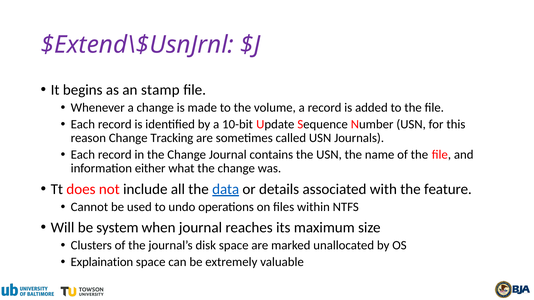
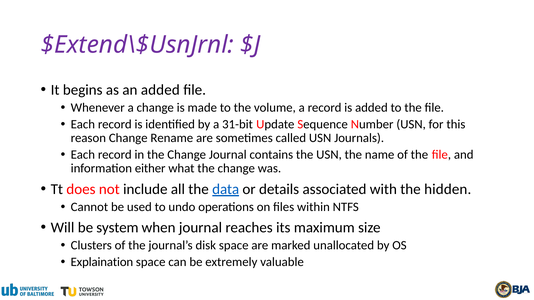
an stamp: stamp -> added
10-bit: 10-bit -> 31-bit
Tracking: Tracking -> Rename
feature: feature -> hidden
